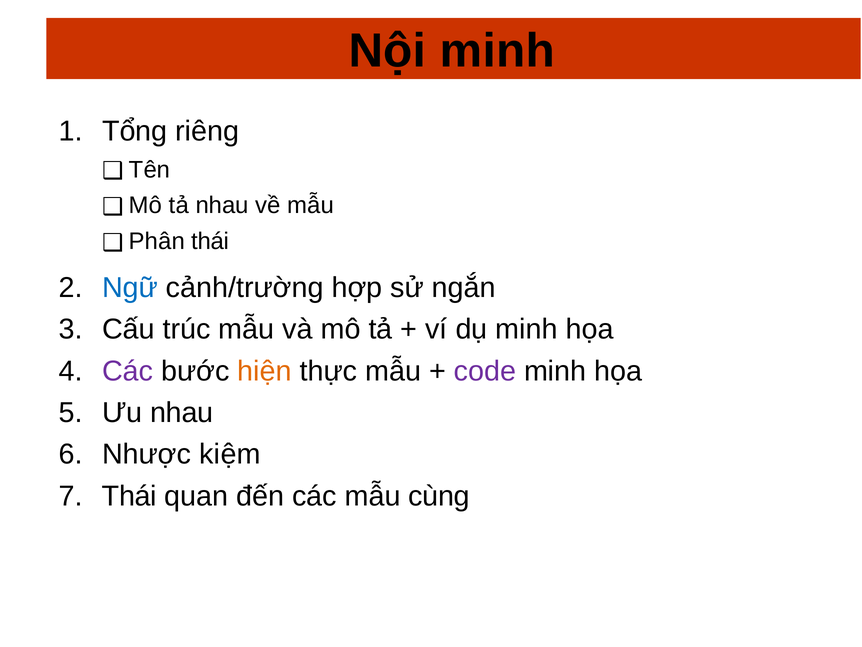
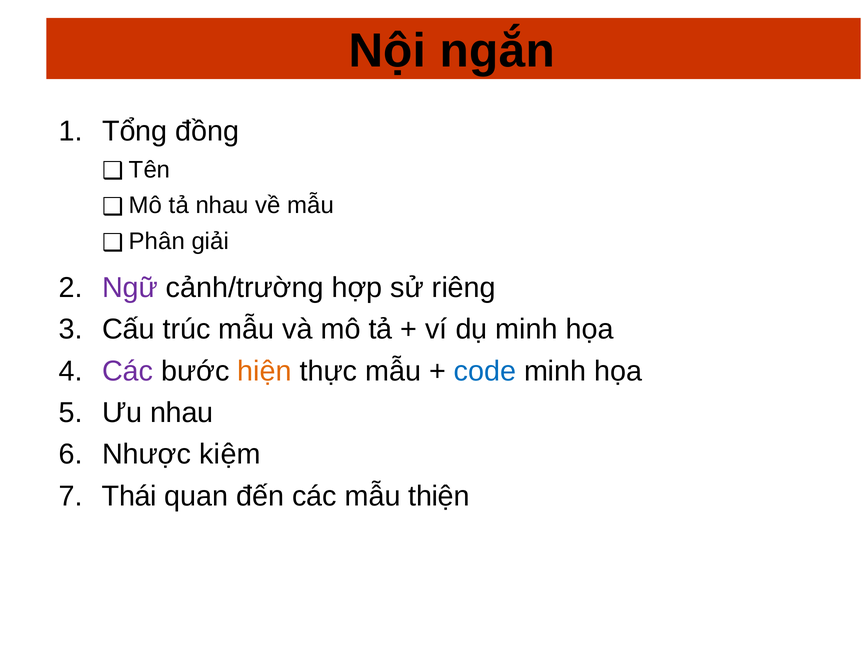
Nội minh: minh -> ngắn
riêng: riêng -> đồng
thái at (210, 241): thái -> giải
Ngữ colour: blue -> purple
ngắn: ngắn -> riêng
code colour: purple -> blue
cùng: cùng -> thiện
